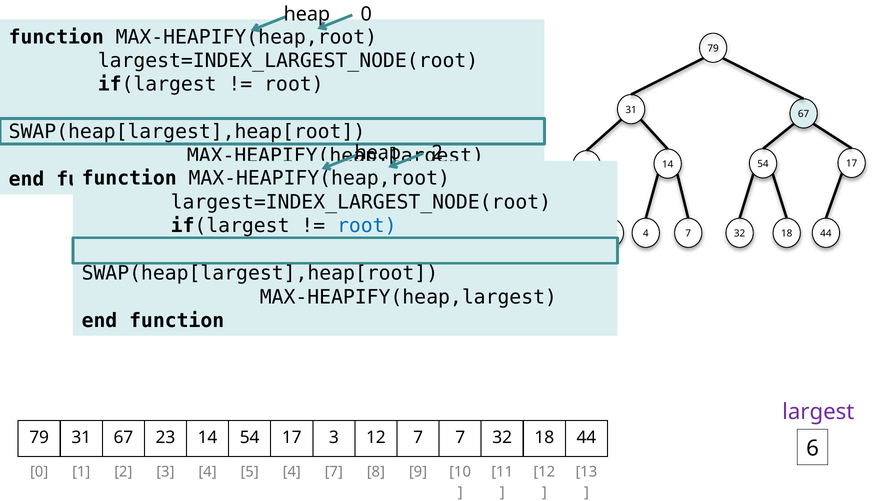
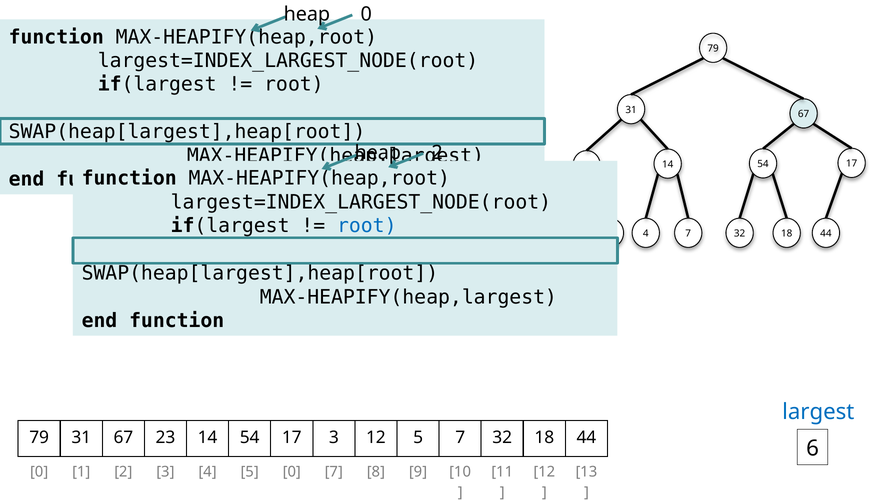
largest colour: purple -> blue
12 7: 7 -> 5
5 4: 4 -> 0
